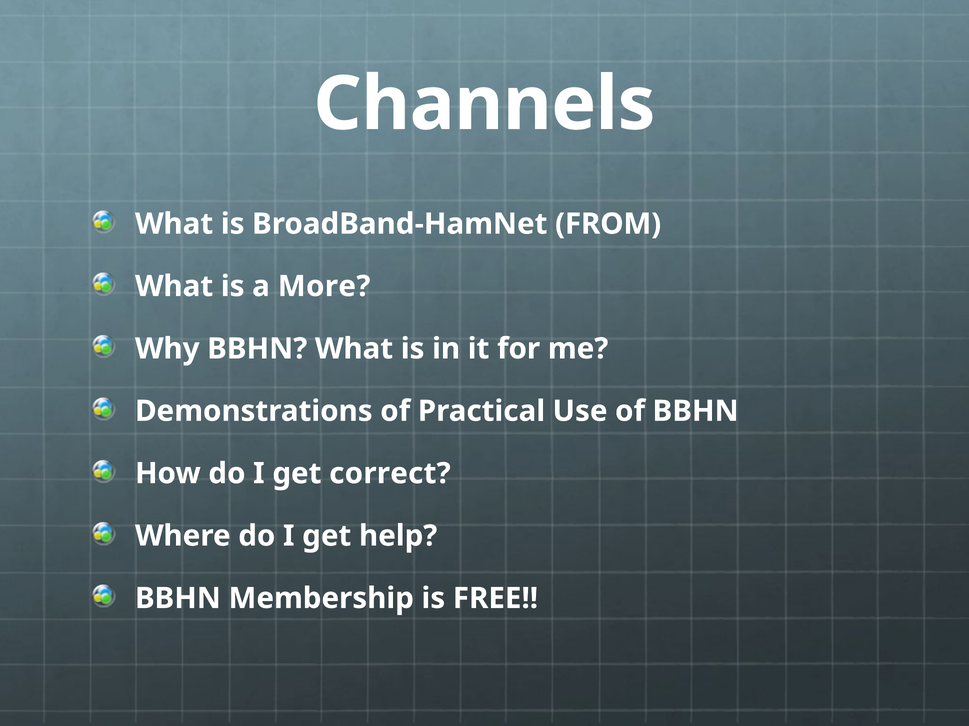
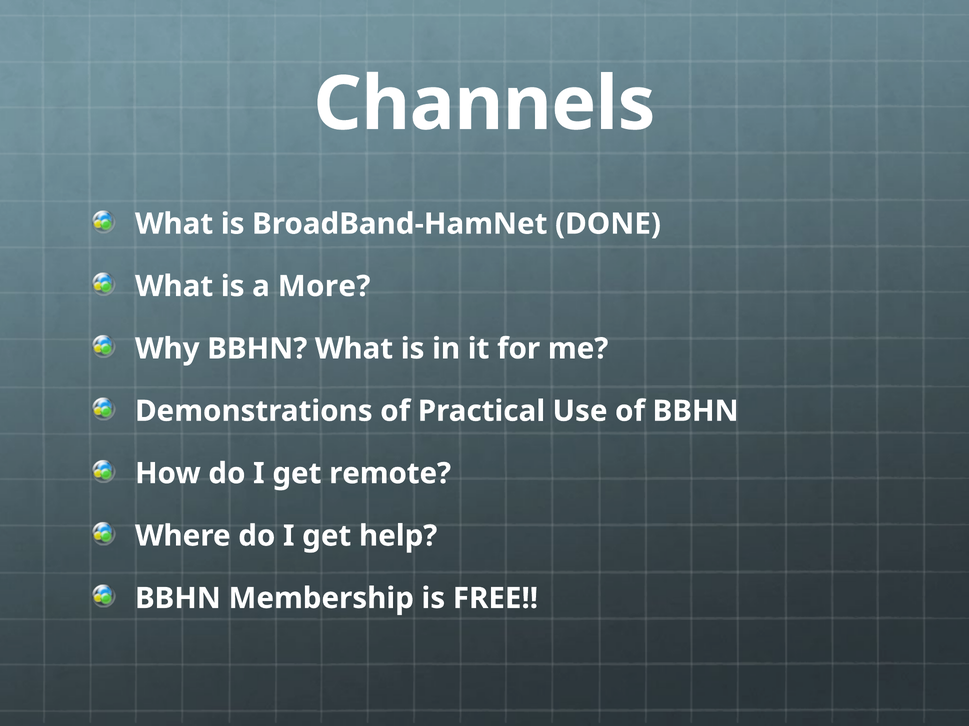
FROM: FROM -> DONE
correct: correct -> remote
